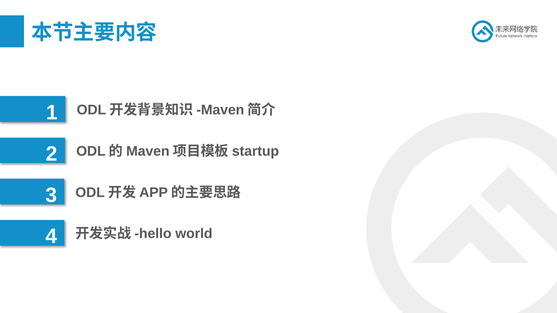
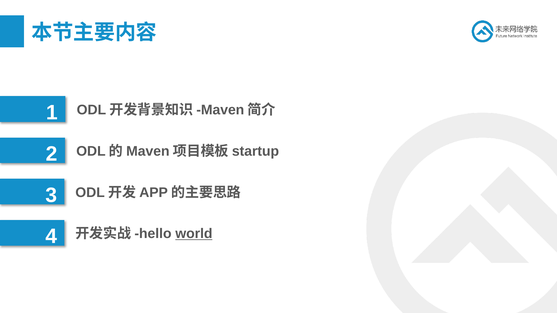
world underline: none -> present
